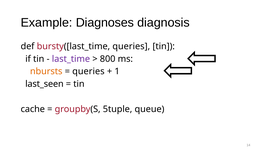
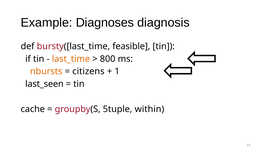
bursty([last_time queries: queries -> feasible
last_time colour: purple -> orange
queries at (88, 72): queries -> citizens
queue: queue -> within
